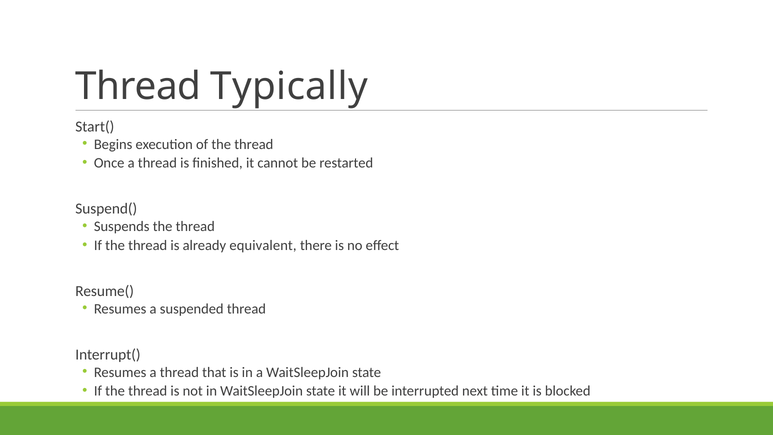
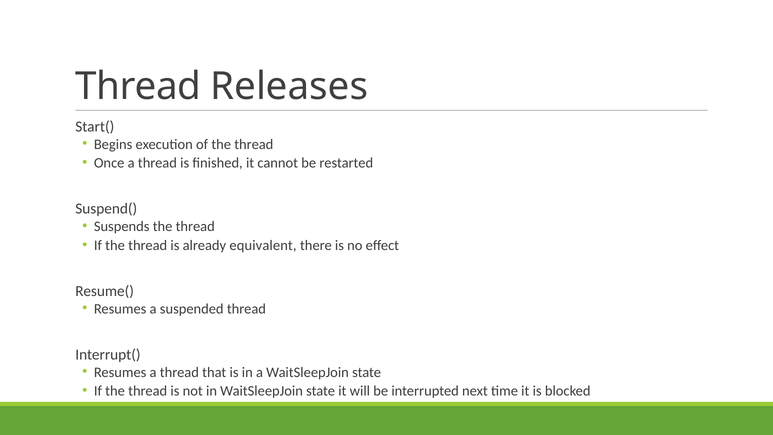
Typically: Typically -> Releases
